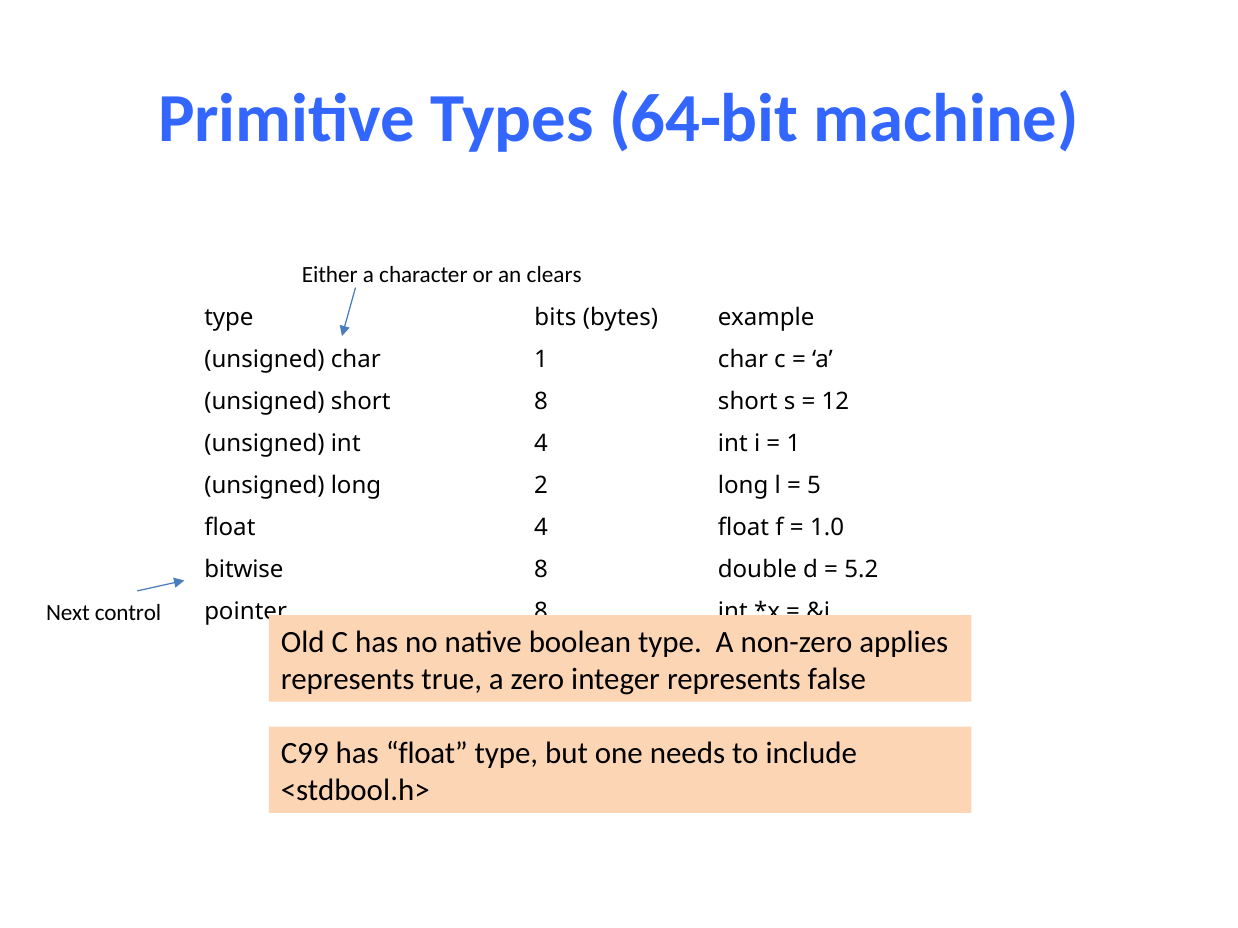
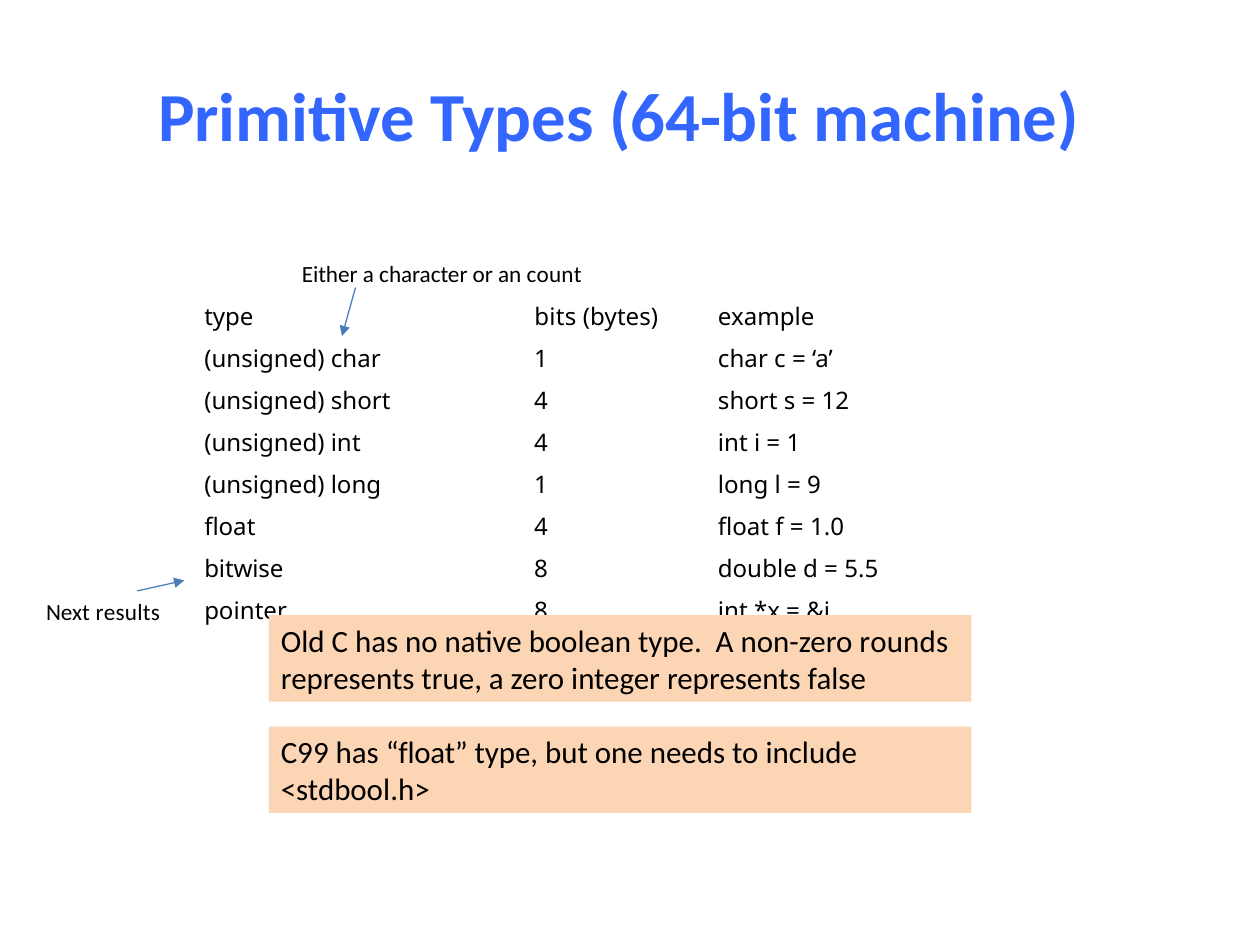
clears: clears -> count
short 8: 8 -> 4
long 2: 2 -> 1
5: 5 -> 9
5.2: 5.2 -> 5.5
control: control -> results
applies: applies -> rounds
